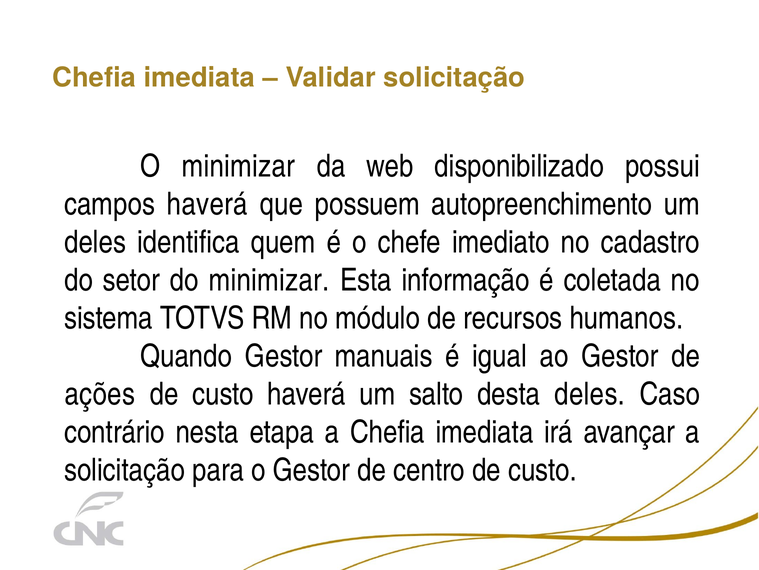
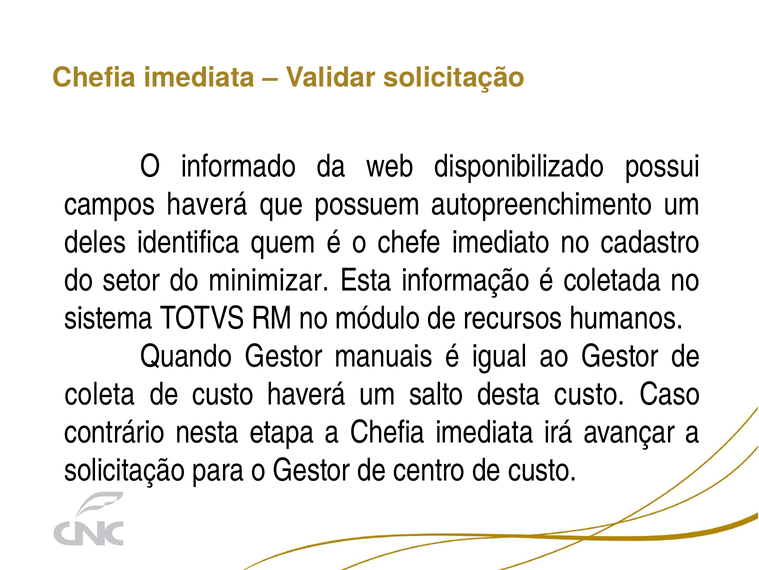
O minimizar: minimizar -> informado
ações: ações -> coleta
desta deles: deles -> custo
